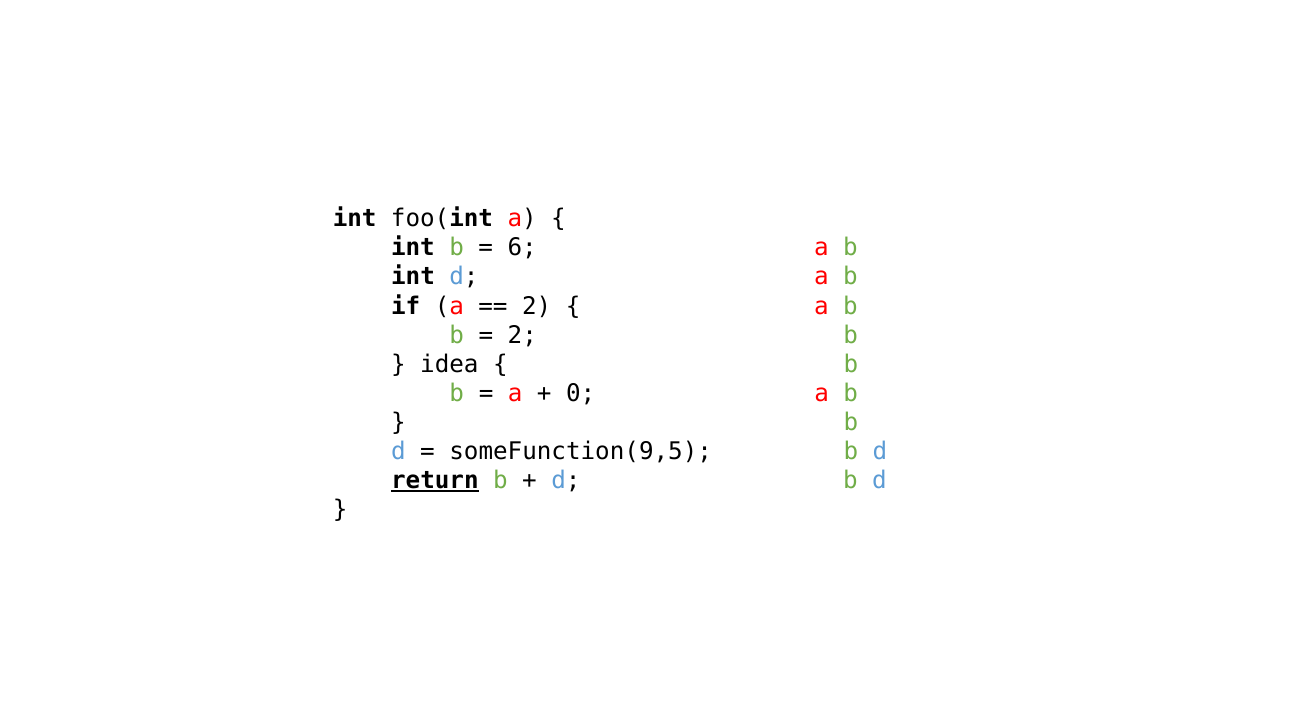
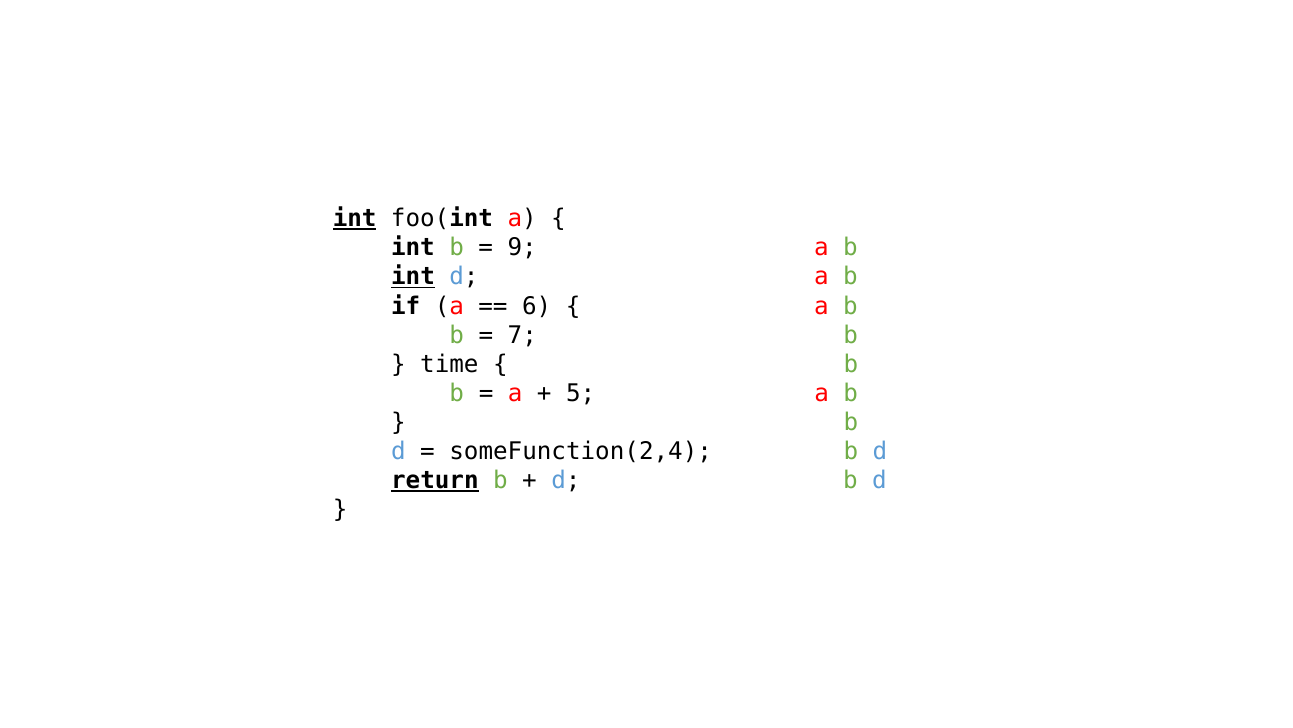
int at (355, 218) underline: none -> present
6: 6 -> 9
int at (413, 277) underline: none -> present
2 at (537, 306): 2 -> 6
2 at (522, 335): 2 -> 7
idea: idea -> time
0: 0 -> 5
someFunction(9,5: someFunction(9,5 -> someFunction(2,4
